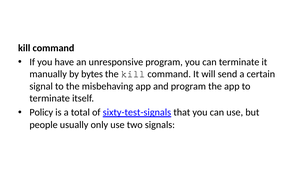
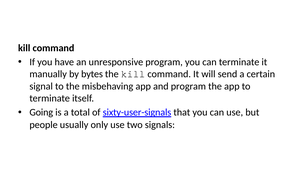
Policy: Policy -> Going
sixty-test-signals: sixty-test-signals -> sixty-user-signals
